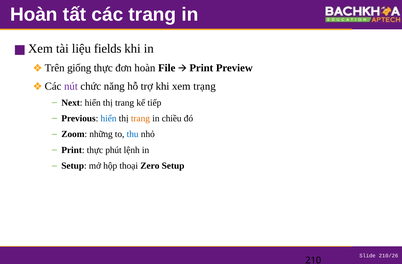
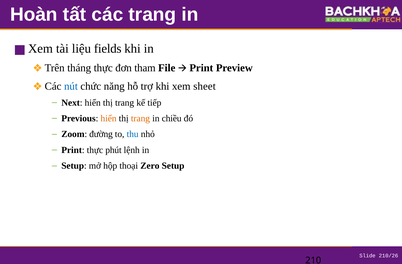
giống: giống -> tháng
đơn hoàn: hoàn -> tham
nút colour: purple -> blue
trạng: trạng -> sheet
hiển at (109, 119) colour: blue -> orange
những: những -> đường
